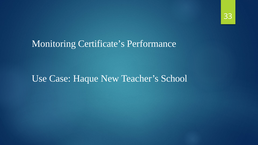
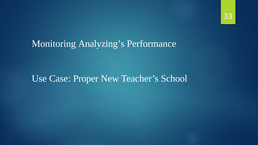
Certificate’s: Certificate’s -> Analyzing’s
Haque: Haque -> Proper
